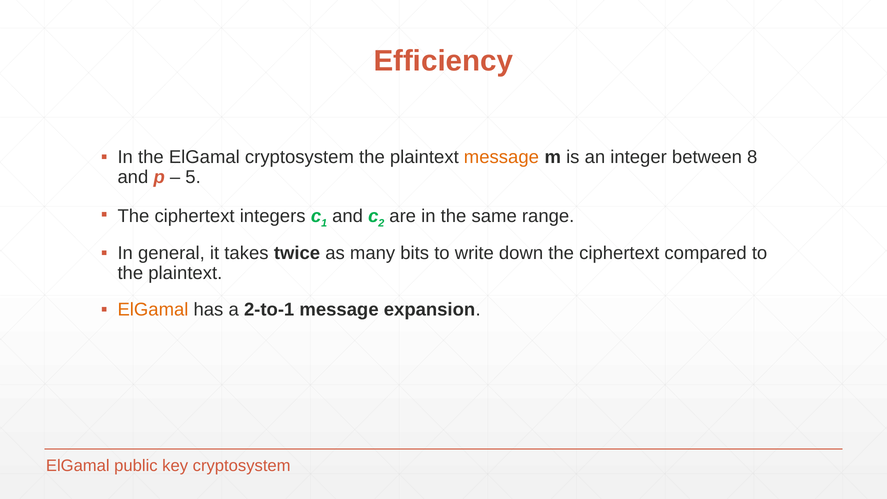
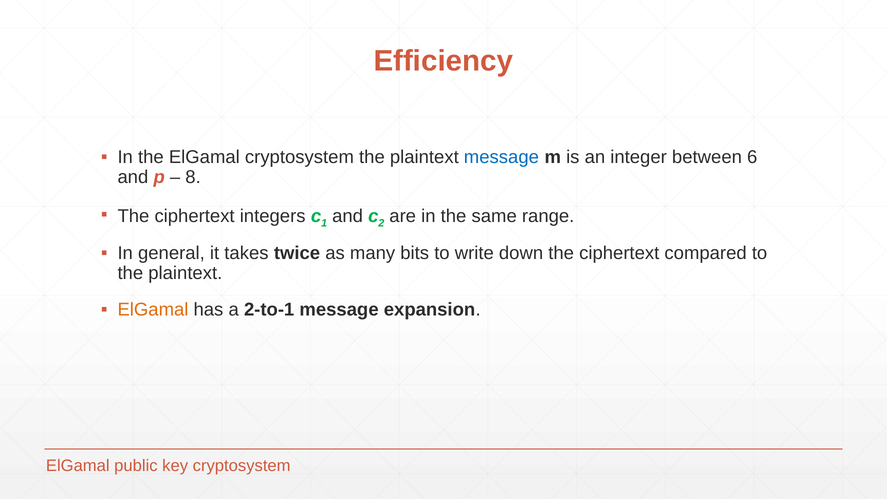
message at (501, 157) colour: orange -> blue
8: 8 -> 6
5: 5 -> 8
